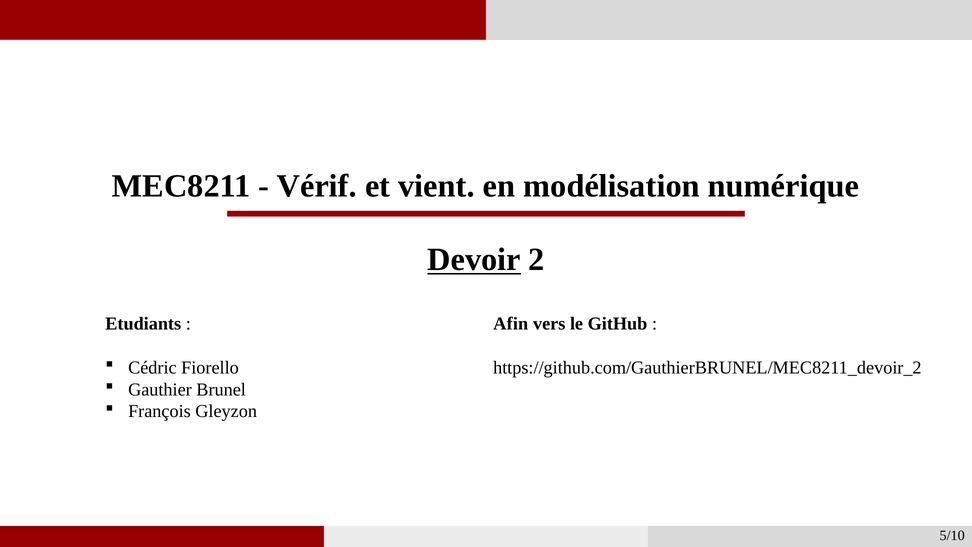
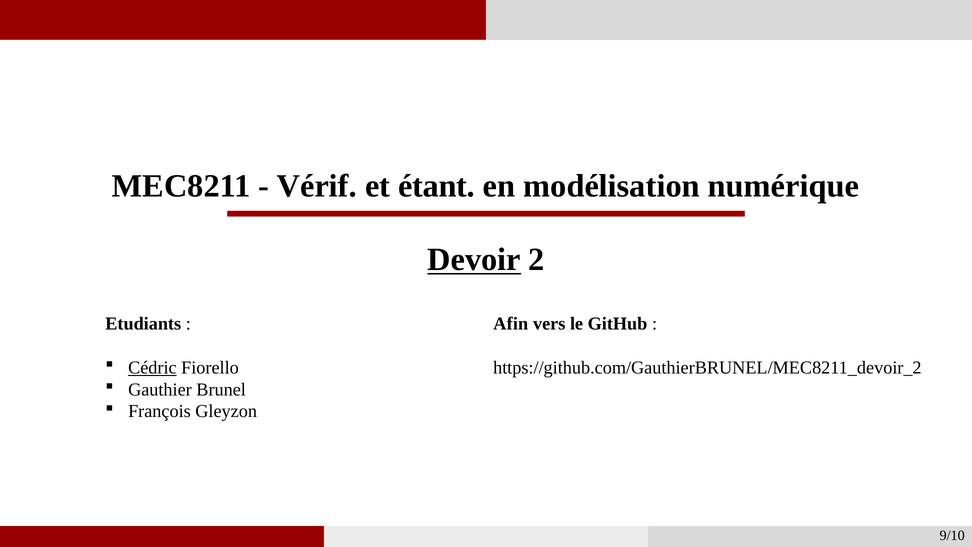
vient: vient -> étant
Cédric underline: none -> present
5/10: 5/10 -> 9/10
